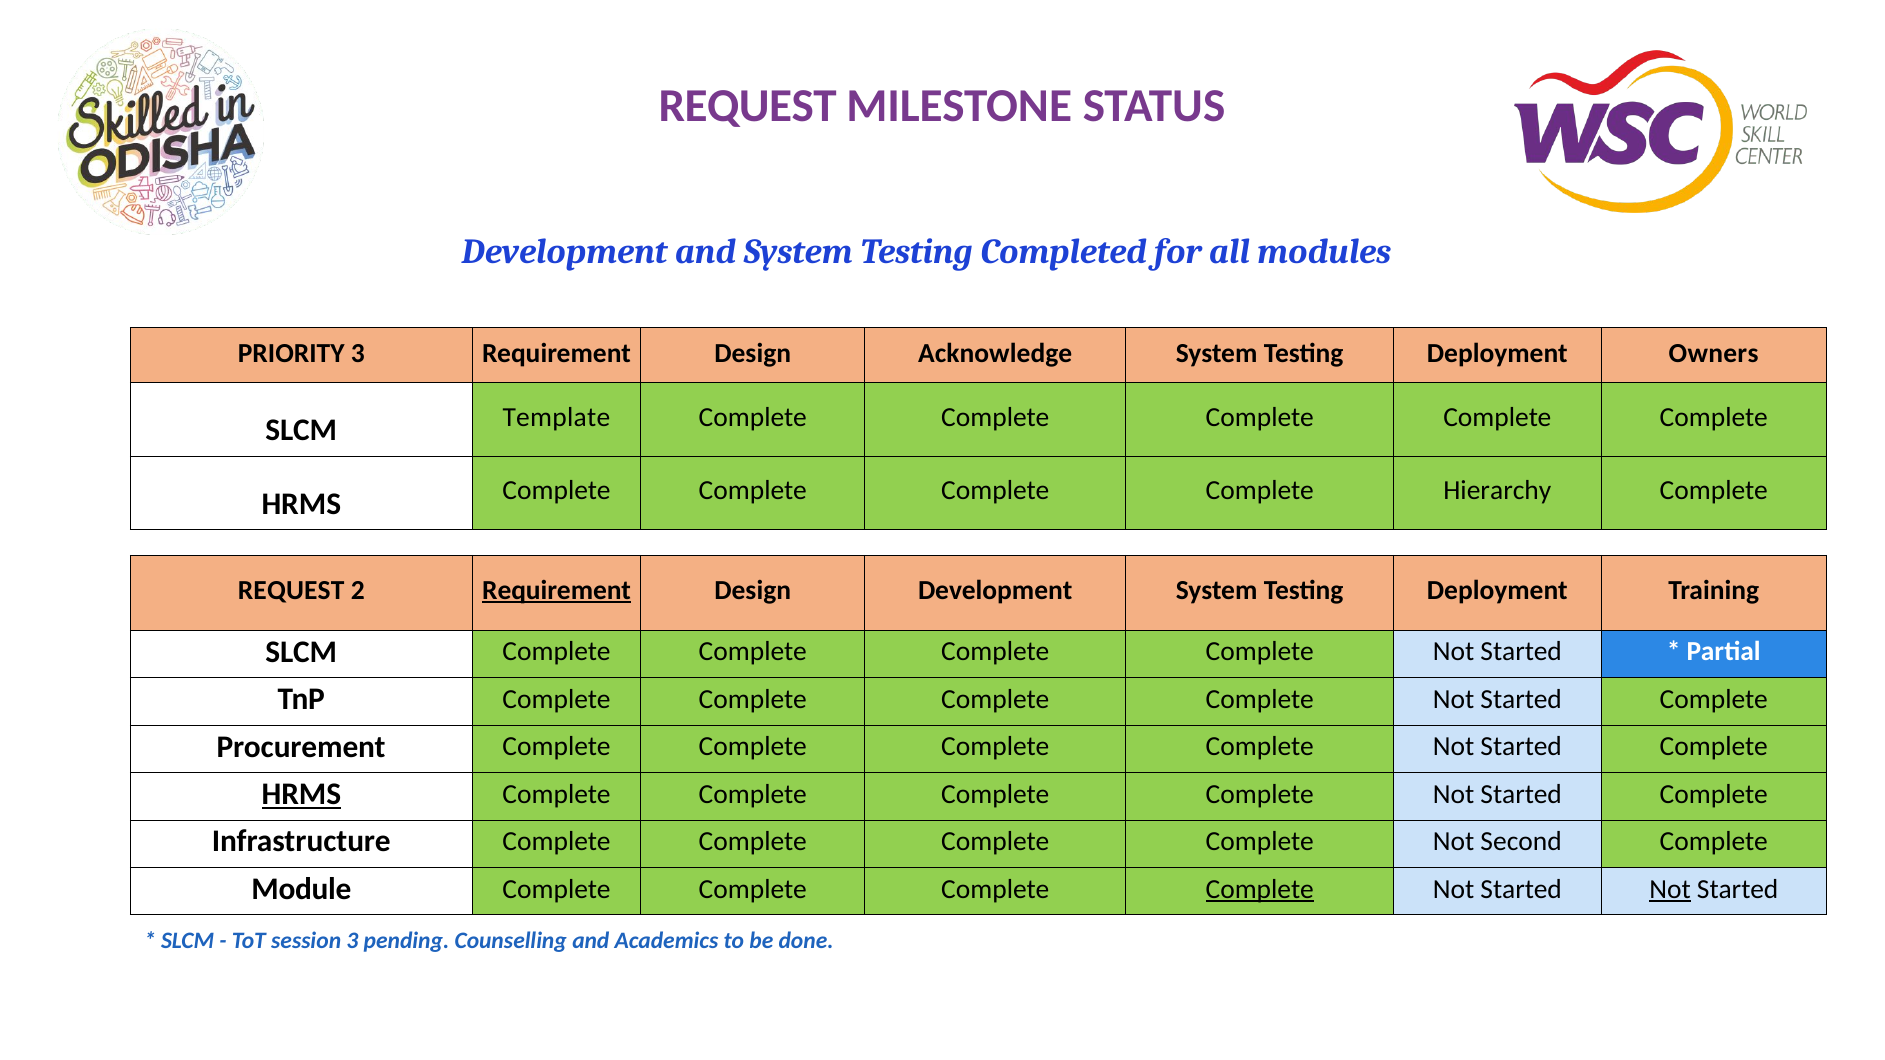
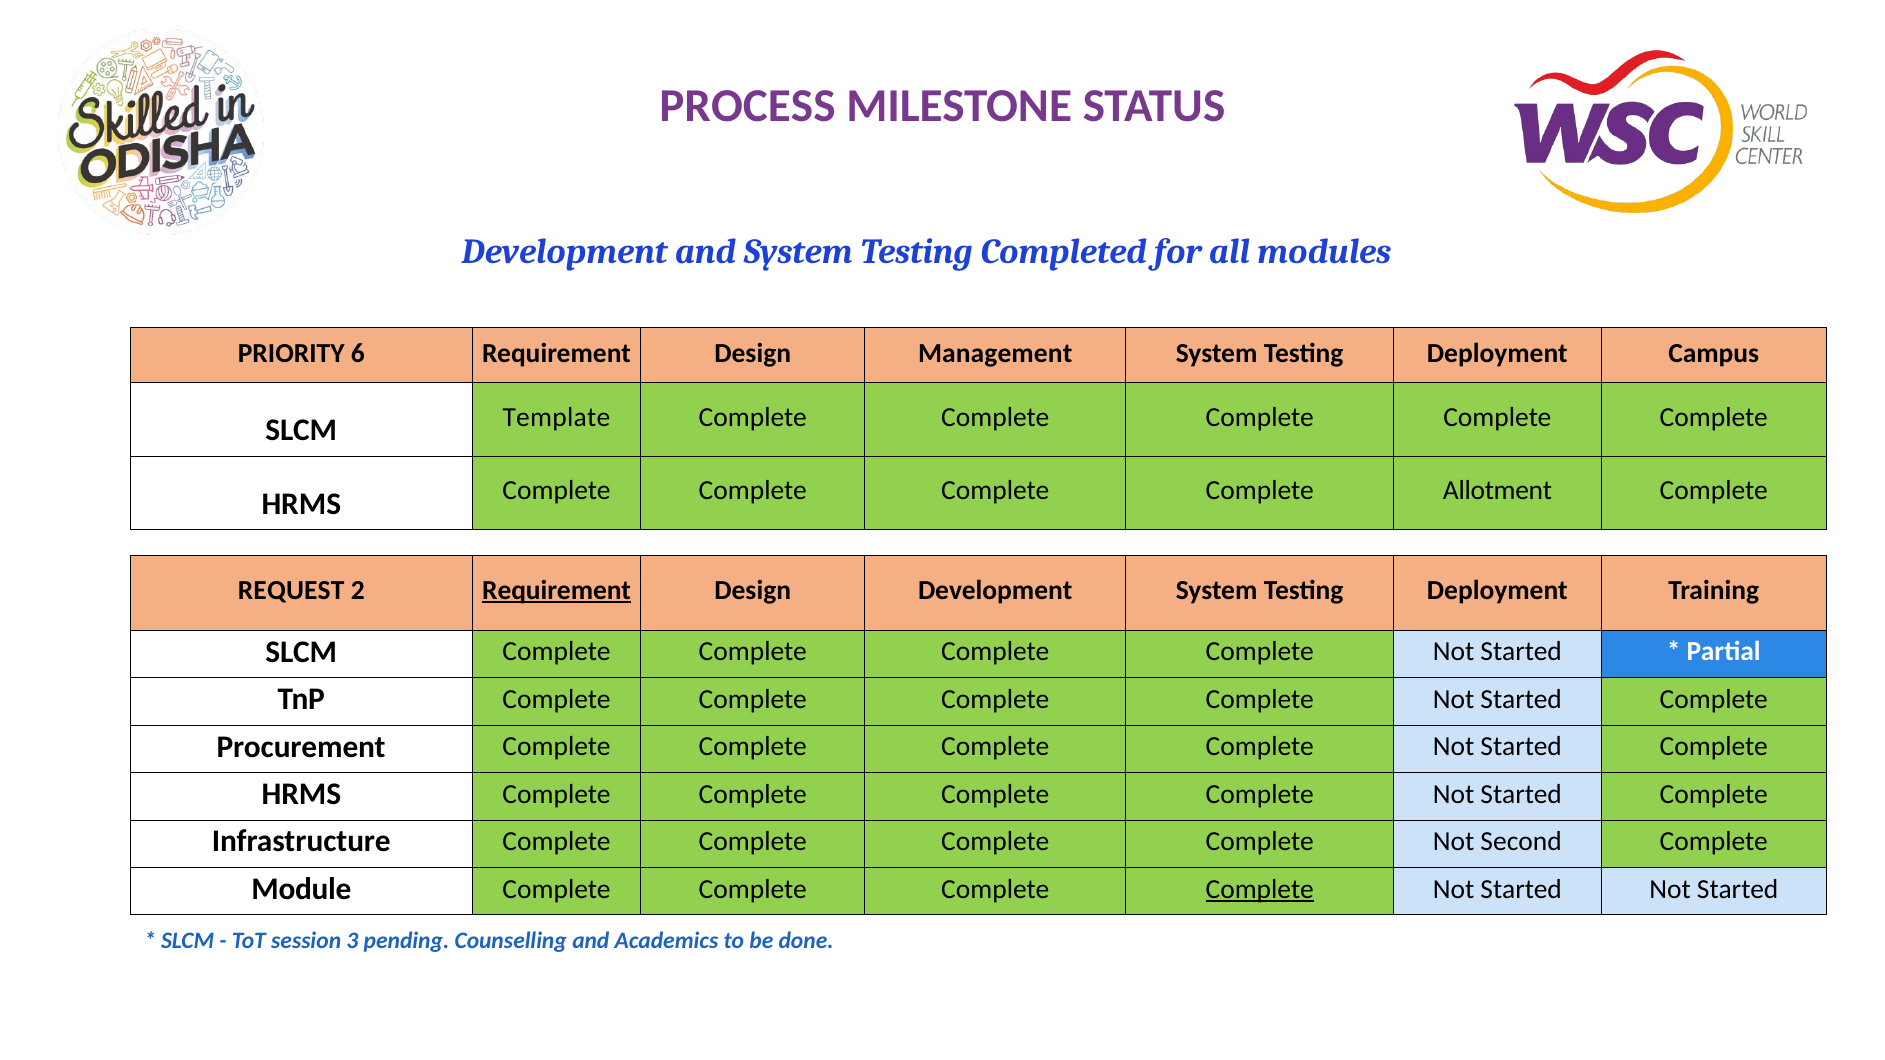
REQUEST at (748, 106): REQUEST -> PROCESS
PRIORITY 3: 3 -> 6
Acknowledge: Acknowledge -> Management
Owners: Owners -> Campus
Hierarchy: Hierarchy -> Allotment
HRMS at (301, 794) underline: present -> none
Not at (1670, 889) underline: present -> none
